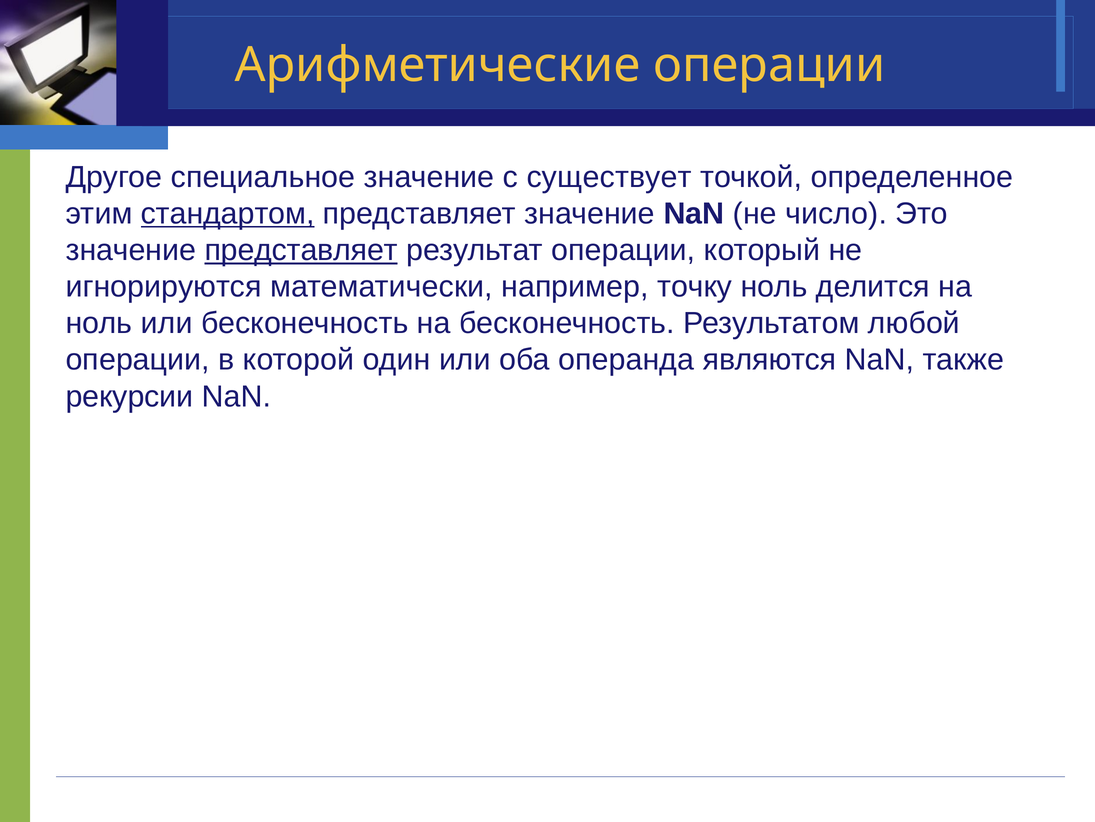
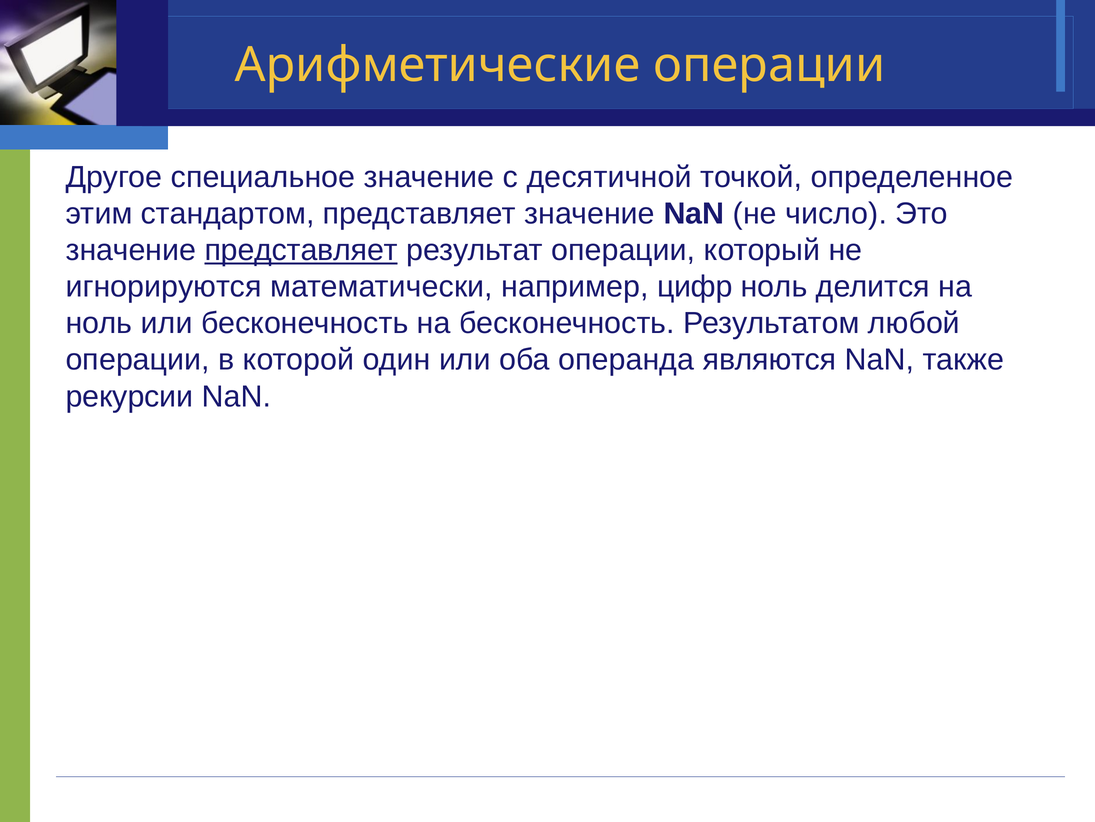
существует: существует -> десятичной
стандартом underline: present -> none
точку: точку -> цифр
